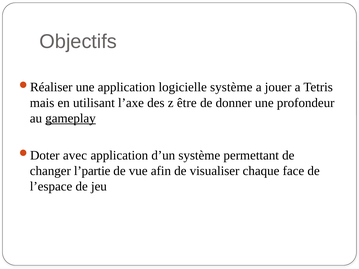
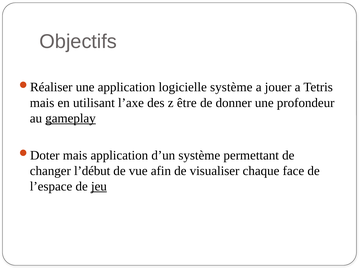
avec at (75, 155): avec -> mais
l’partie: l’partie -> l’début
jeu underline: none -> present
